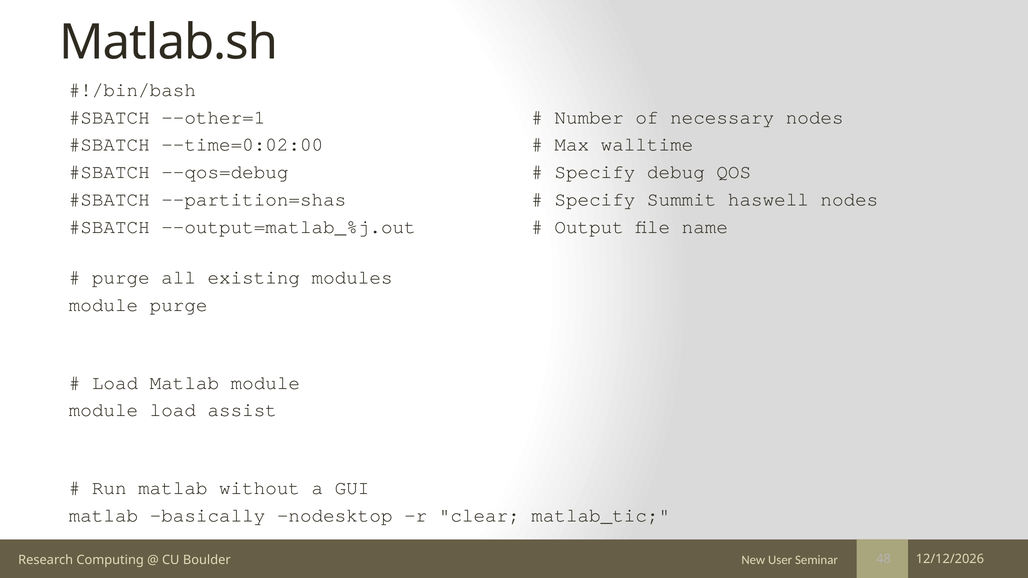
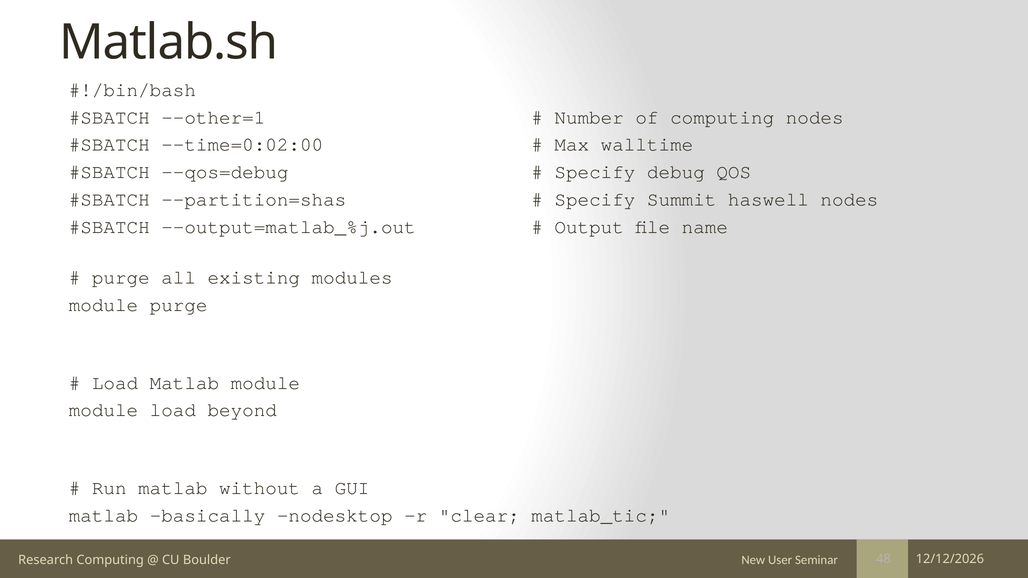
of necessary: necessary -> computing
assist: assist -> beyond
